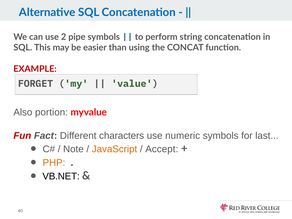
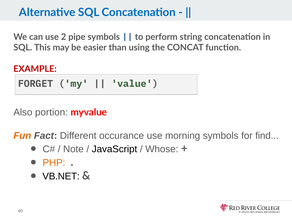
Fun colour: red -> orange
characters: characters -> occurance
numeric: numeric -> morning
last: last -> find
JavaScript colour: orange -> black
Accept: Accept -> Whose
